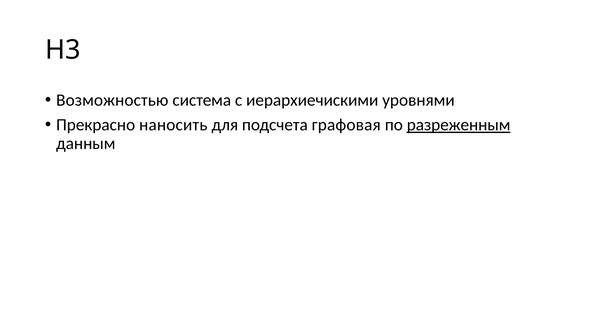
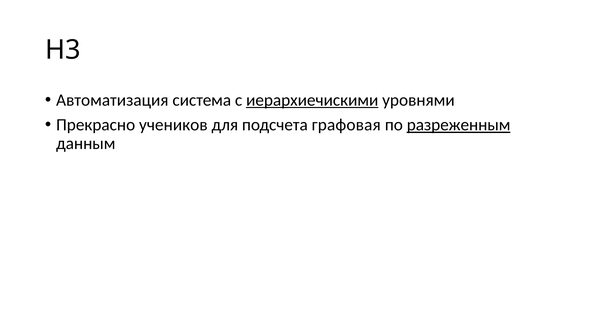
Возможностью: Возможностью -> Автоматизация
иерархиечискими underline: none -> present
наносить: наносить -> учеников
